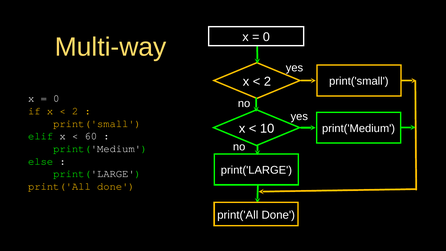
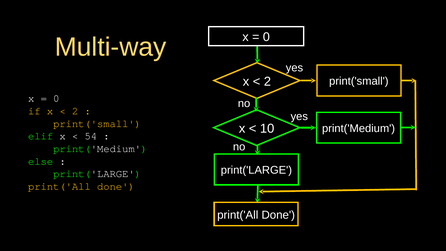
60: 60 -> 54
